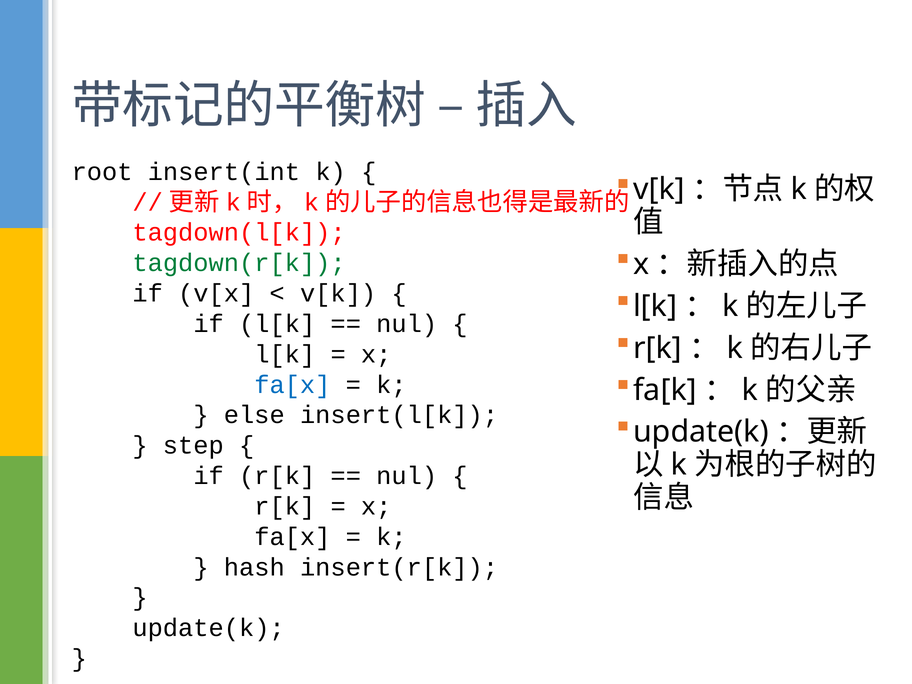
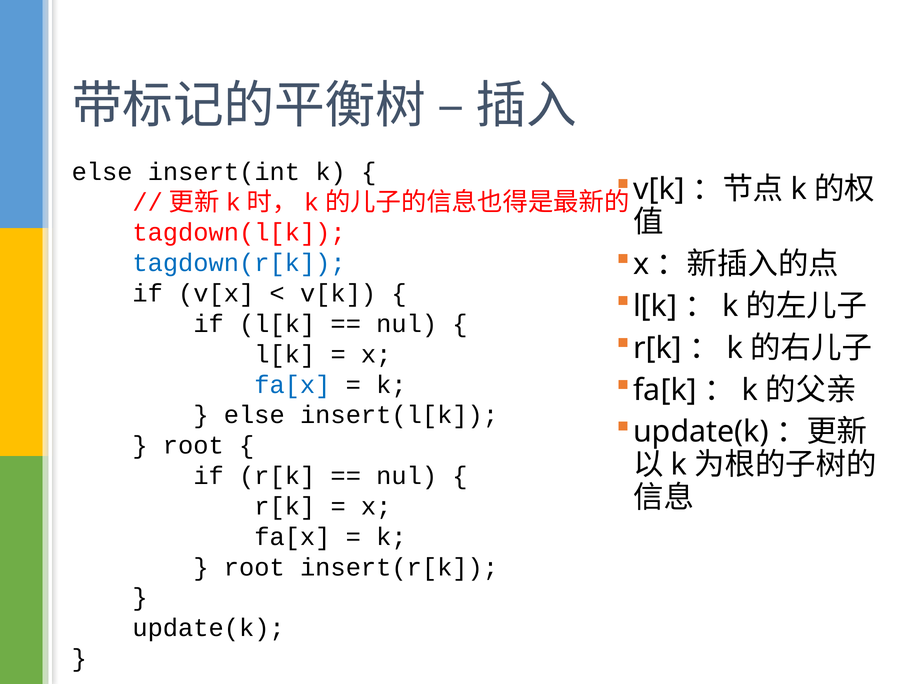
root at (102, 172): root -> else
tagdown(r[k colour: green -> blue
step at (193, 446): step -> root
hash at (254, 567): hash -> root
